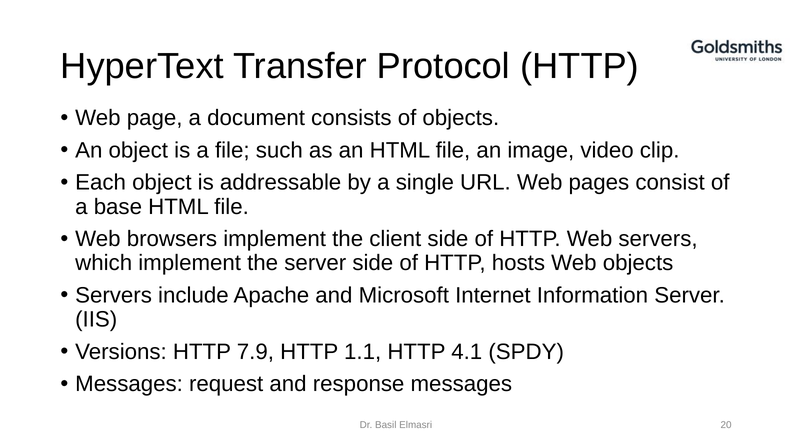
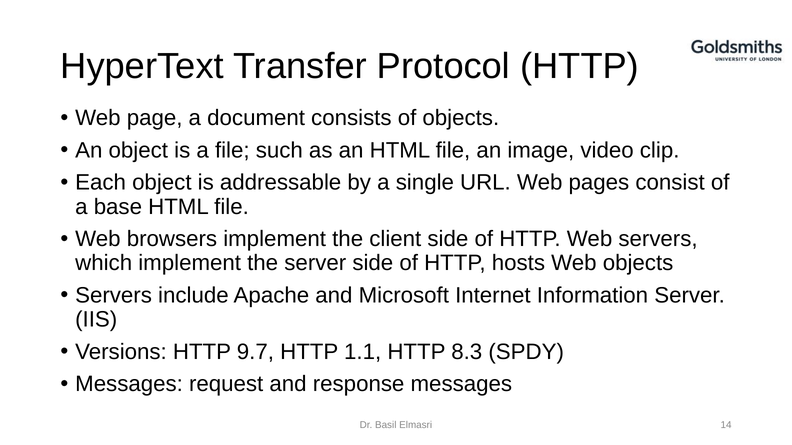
7.9: 7.9 -> 9.7
4.1: 4.1 -> 8.3
20: 20 -> 14
